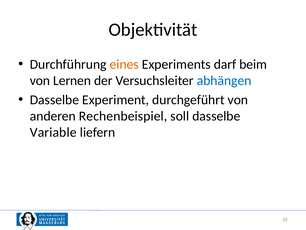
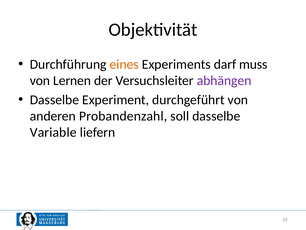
beim: beim -> muss
abhängen colour: blue -> purple
Rechenbeispiel: Rechenbeispiel -> Probandenzahl
